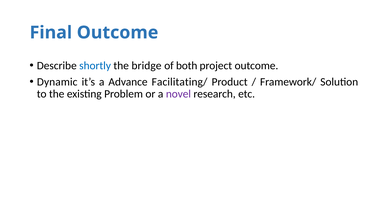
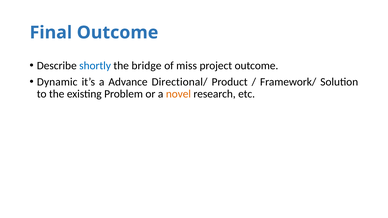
both: both -> miss
Facilitating/: Facilitating/ -> Directional/
novel colour: purple -> orange
